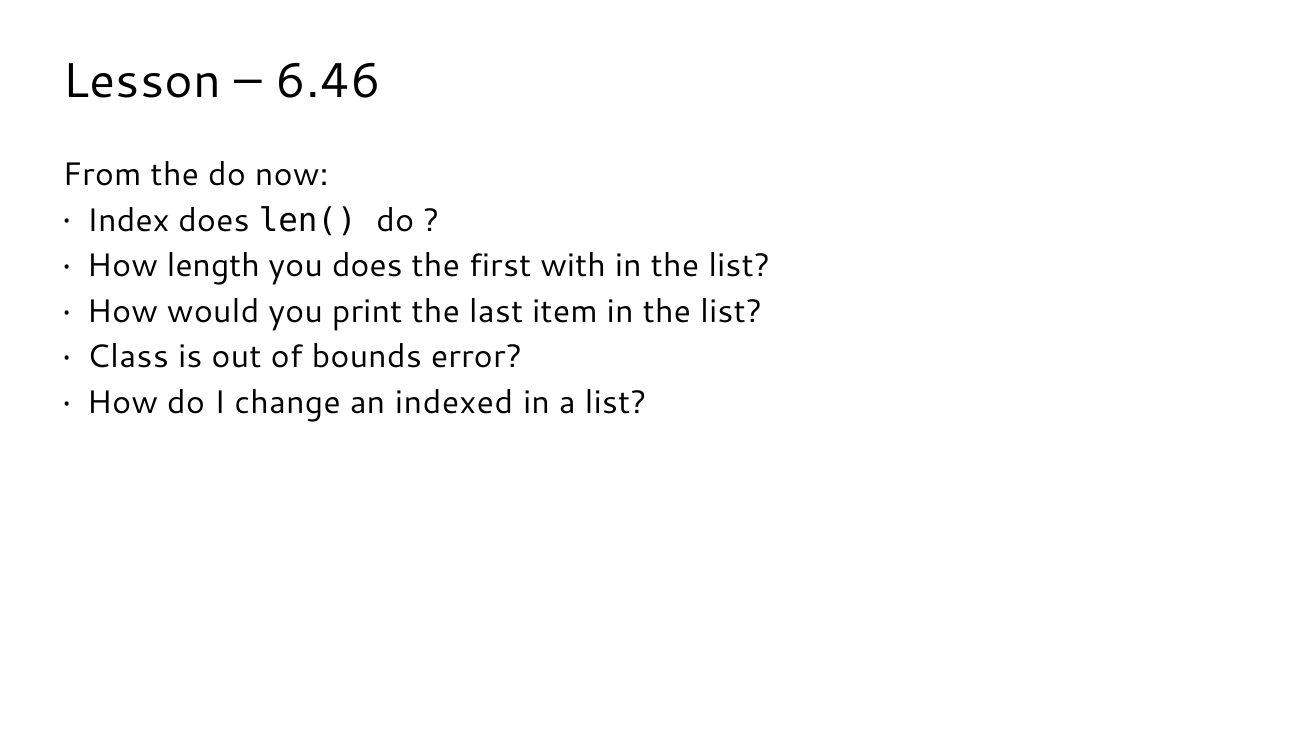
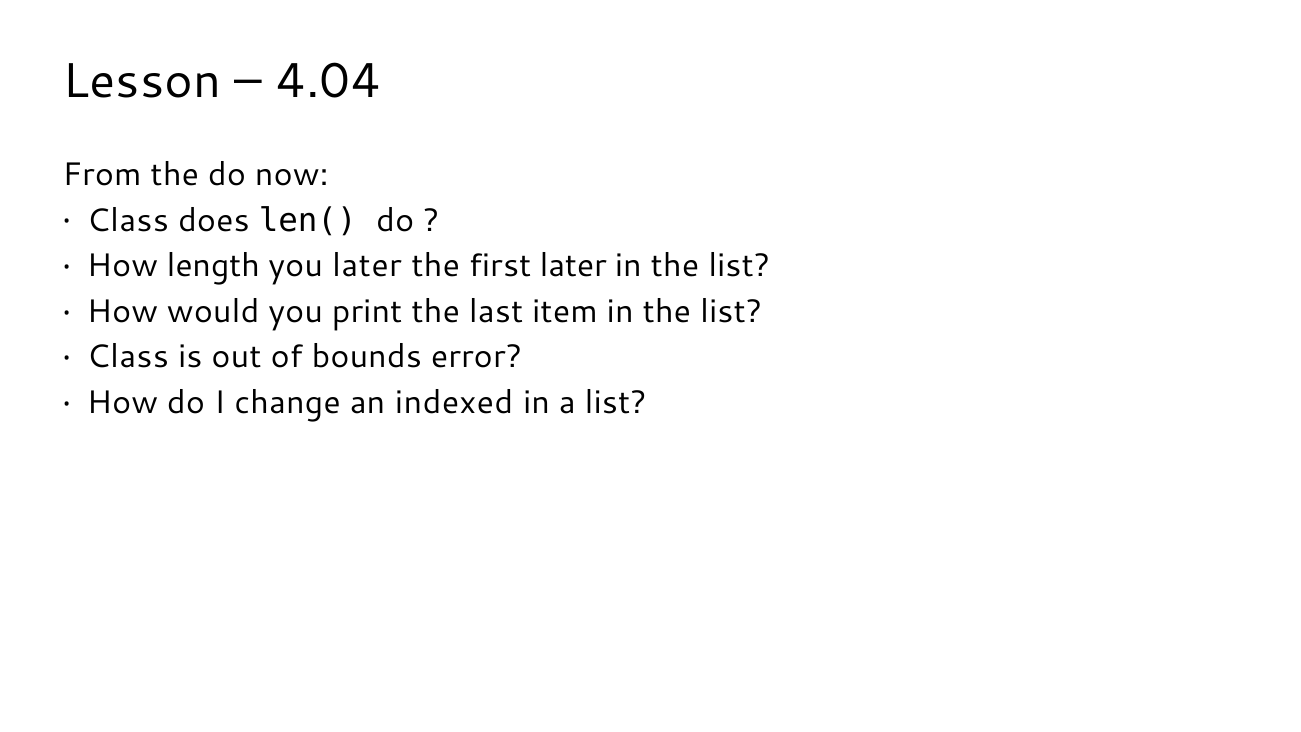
6.46: 6.46 -> 4.04
Index at (128, 220): Index -> Class
you does: does -> later
first with: with -> later
